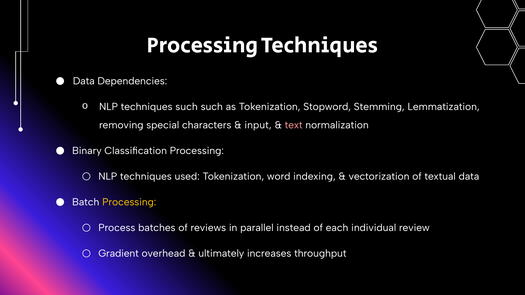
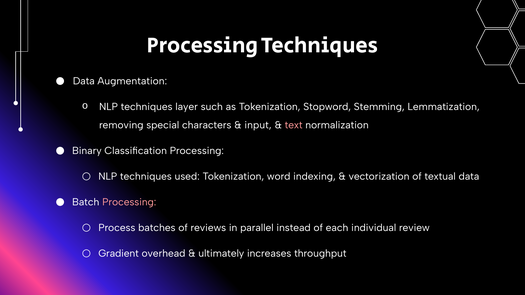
Dependencies: Dependencies -> Augmentation
techniques such: such -> layer
Processing at (129, 202) colour: yellow -> pink
